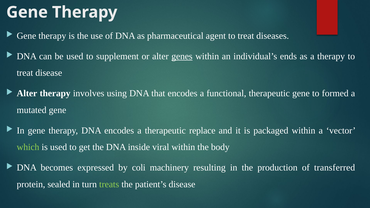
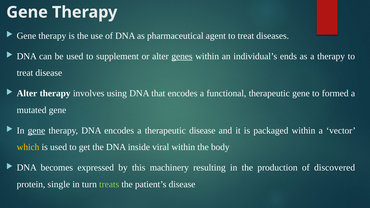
gene at (36, 131) underline: none -> present
therapeutic replace: replace -> disease
which colour: light green -> yellow
coli: coli -> this
transferred: transferred -> discovered
sealed: sealed -> single
